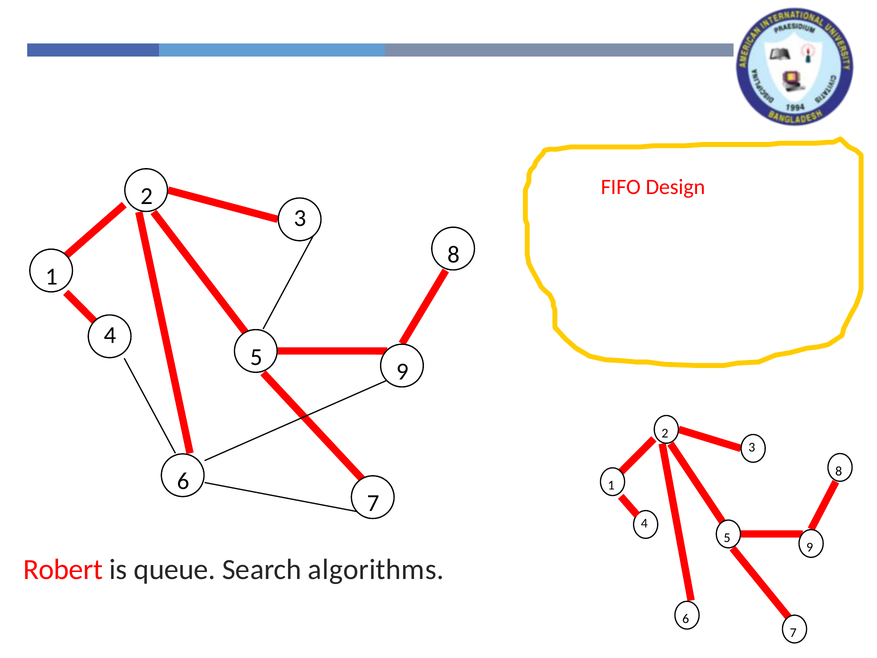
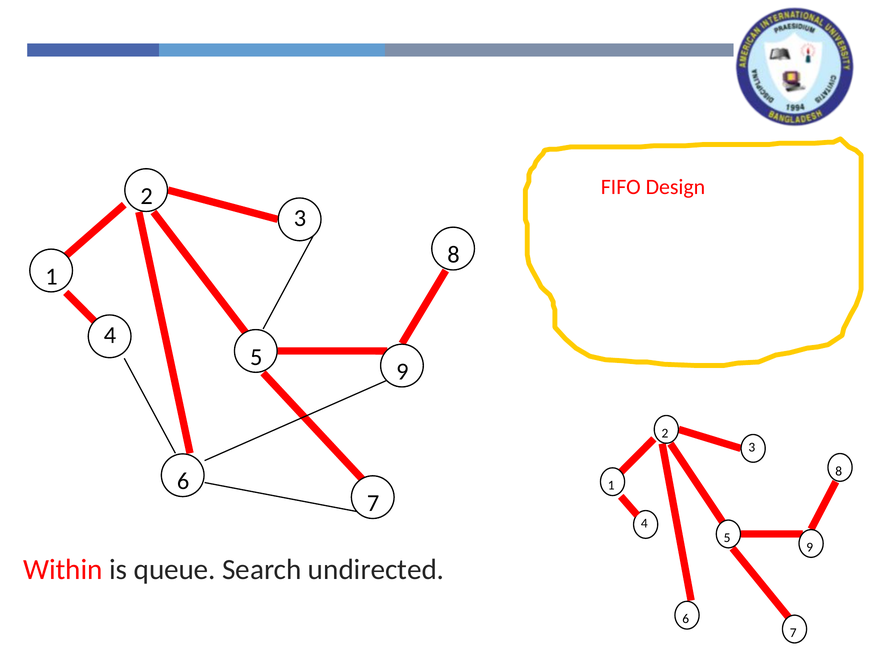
Robert: Robert -> Within
algorithms: algorithms -> undirected
